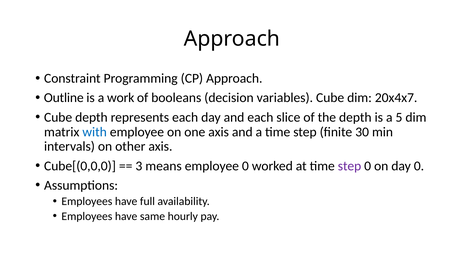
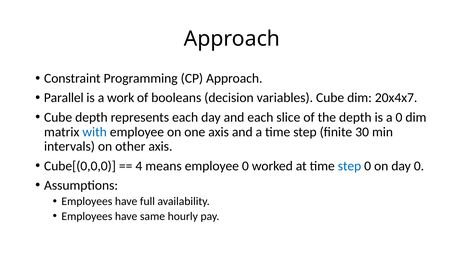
Outline: Outline -> Parallel
a 5: 5 -> 0
3: 3 -> 4
step at (350, 166) colour: purple -> blue
